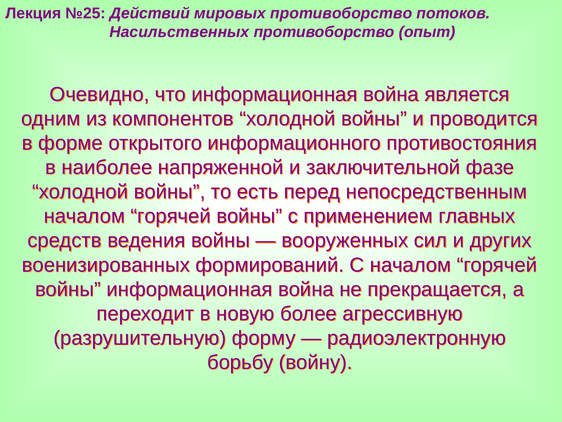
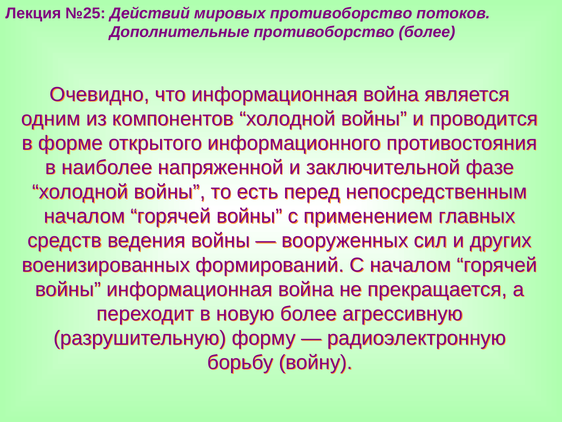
Насильственных: Насильственных -> Дополнительные
противоборство опыт: опыт -> более
